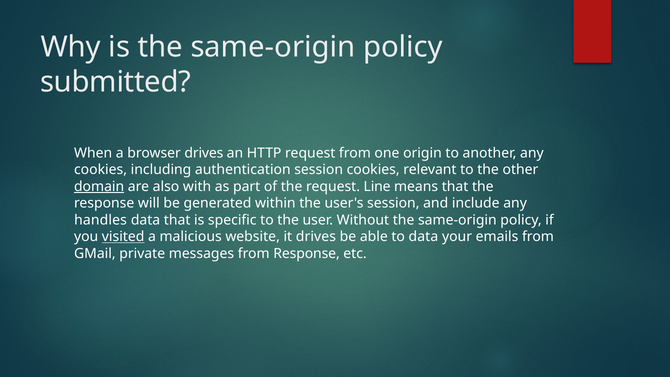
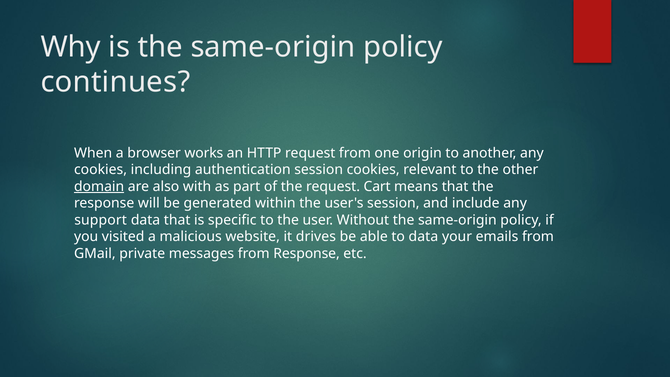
submitted: submitted -> continues
browser drives: drives -> works
Line: Line -> Cart
handles: handles -> support
visited underline: present -> none
